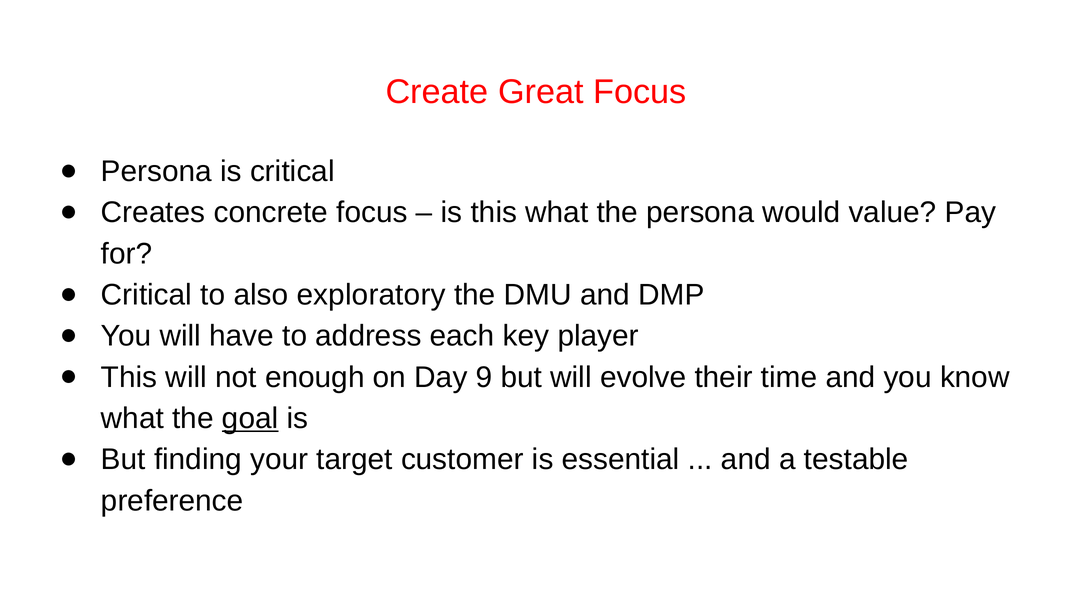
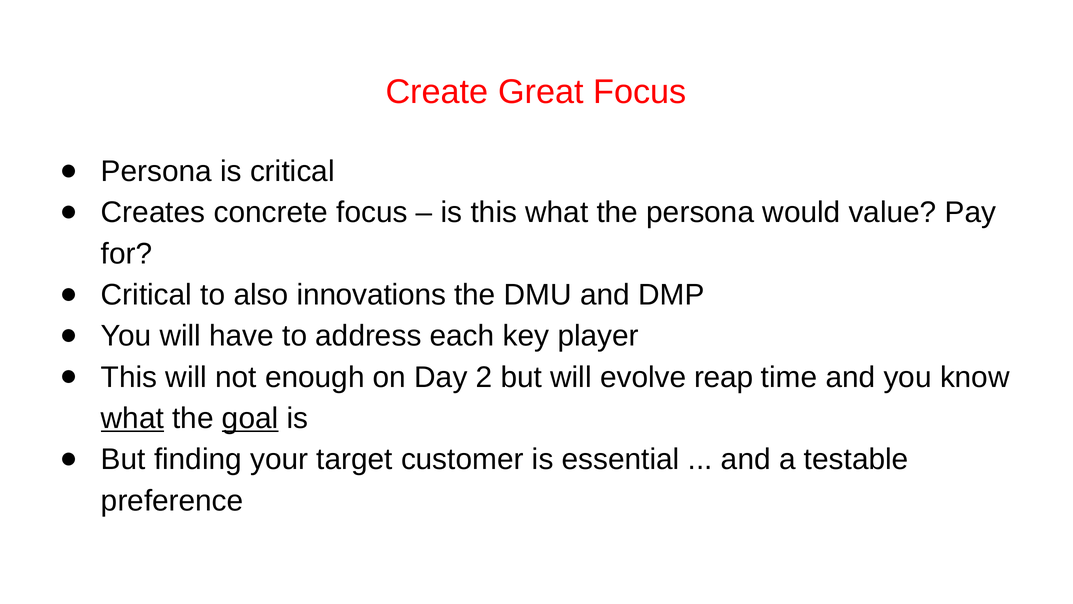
exploratory: exploratory -> innovations
9: 9 -> 2
their: their -> reap
what at (132, 418) underline: none -> present
